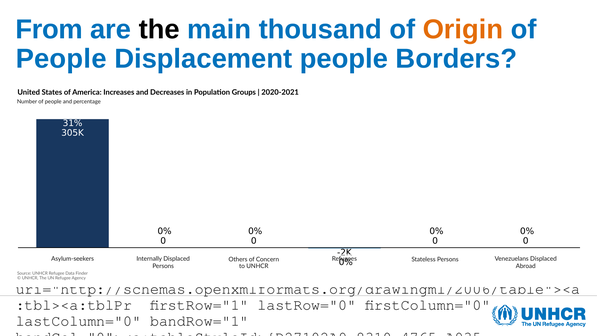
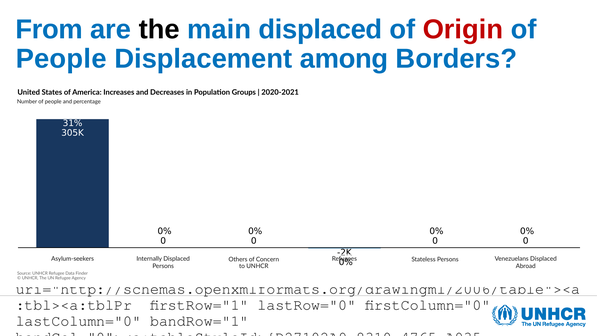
main thousand: thousand -> displaced
Origin at (463, 29) colour: orange -> red
Displacement people: people -> among
